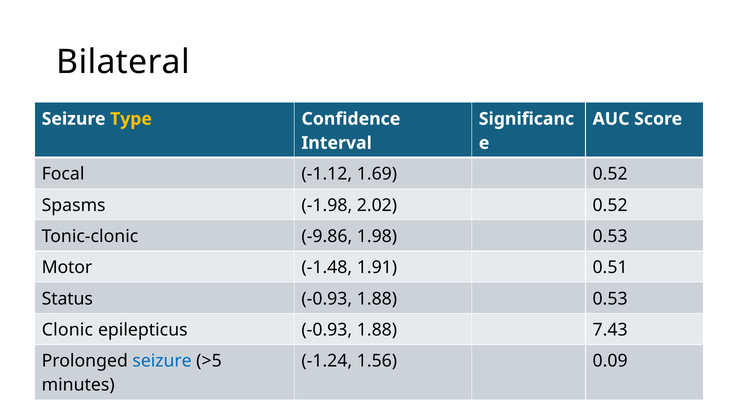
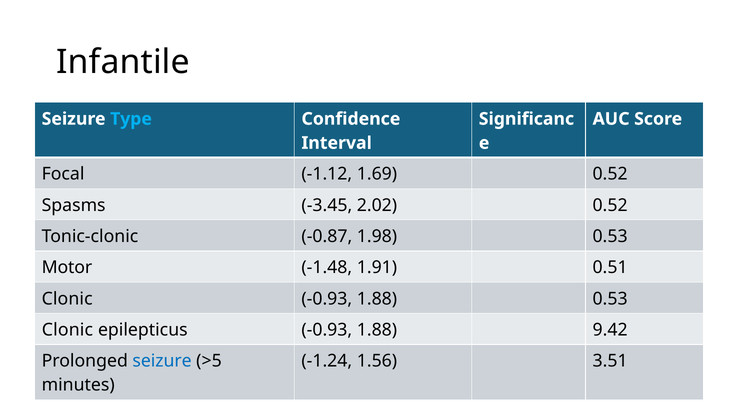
Bilateral: Bilateral -> Infantile
Type colour: yellow -> light blue
-1.98: -1.98 -> -3.45
-9.86: -9.86 -> -0.87
Status at (67, 299): Status -> Clonic
7.43: 7.43 -> 9.42
0.09: 0.09 -> 3.51
